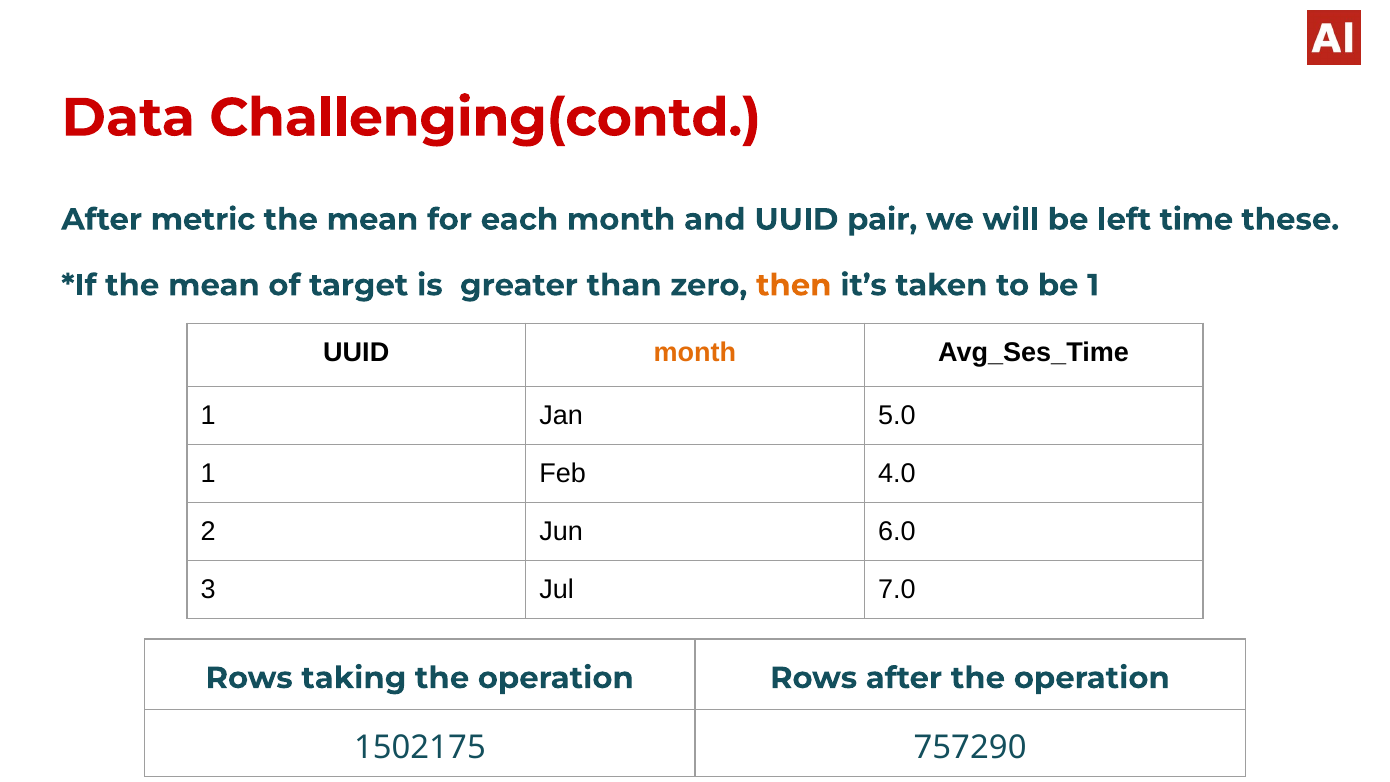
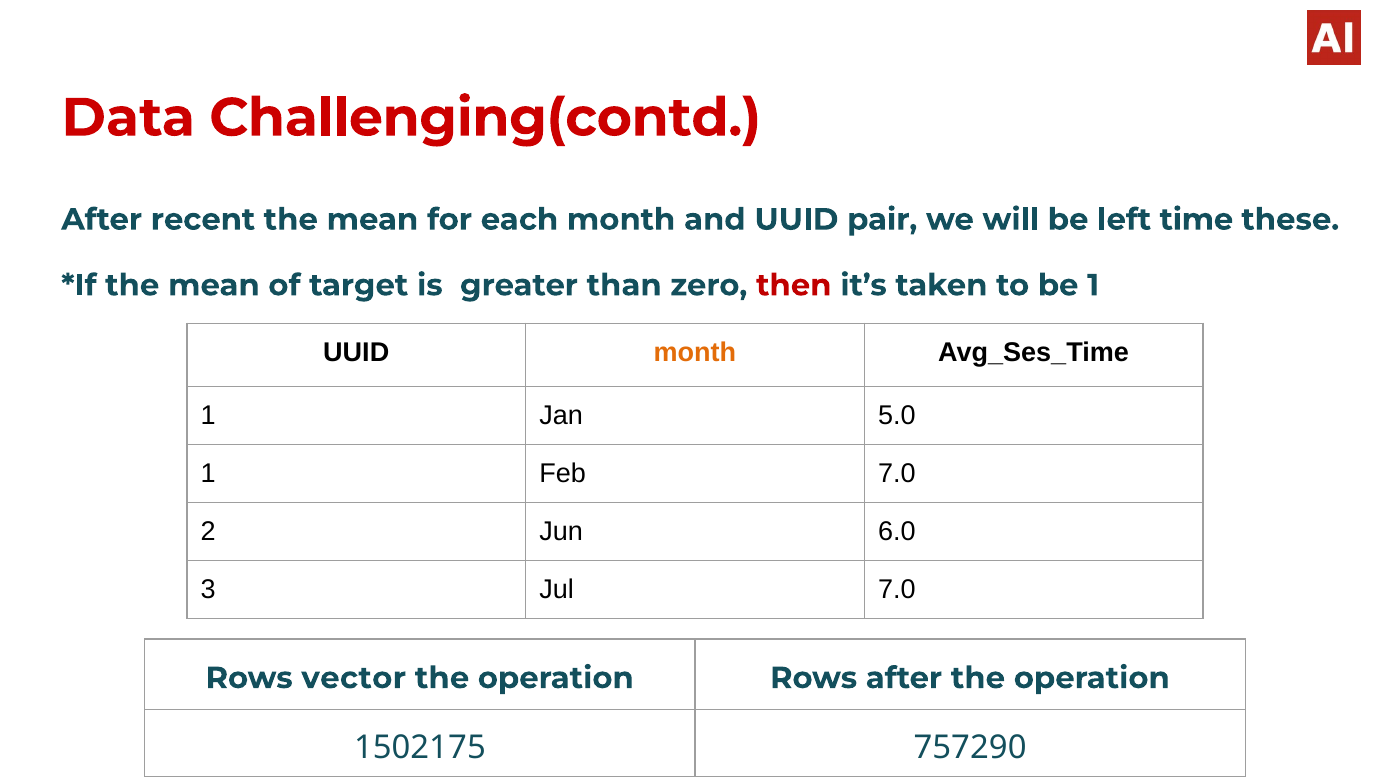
metric: metric -> recent
then colour: orange -> red
Feb 4.0: 4.0 -> 7.0
taking: taking -> vector
